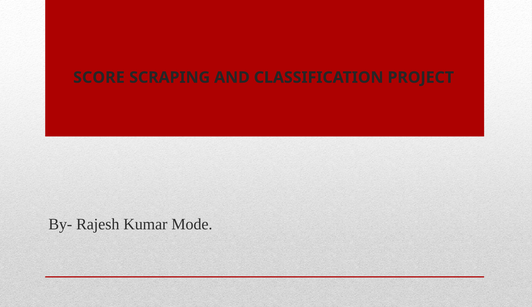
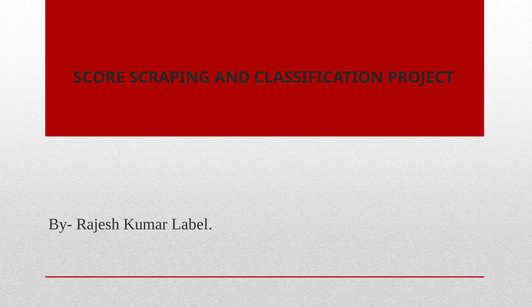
Mode: Mode -> Label
